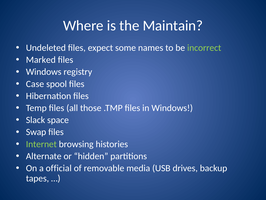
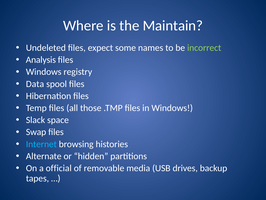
Marked: Marked -> Analysis
Case: Case -> Data
Internet colour: light green -> light blue
